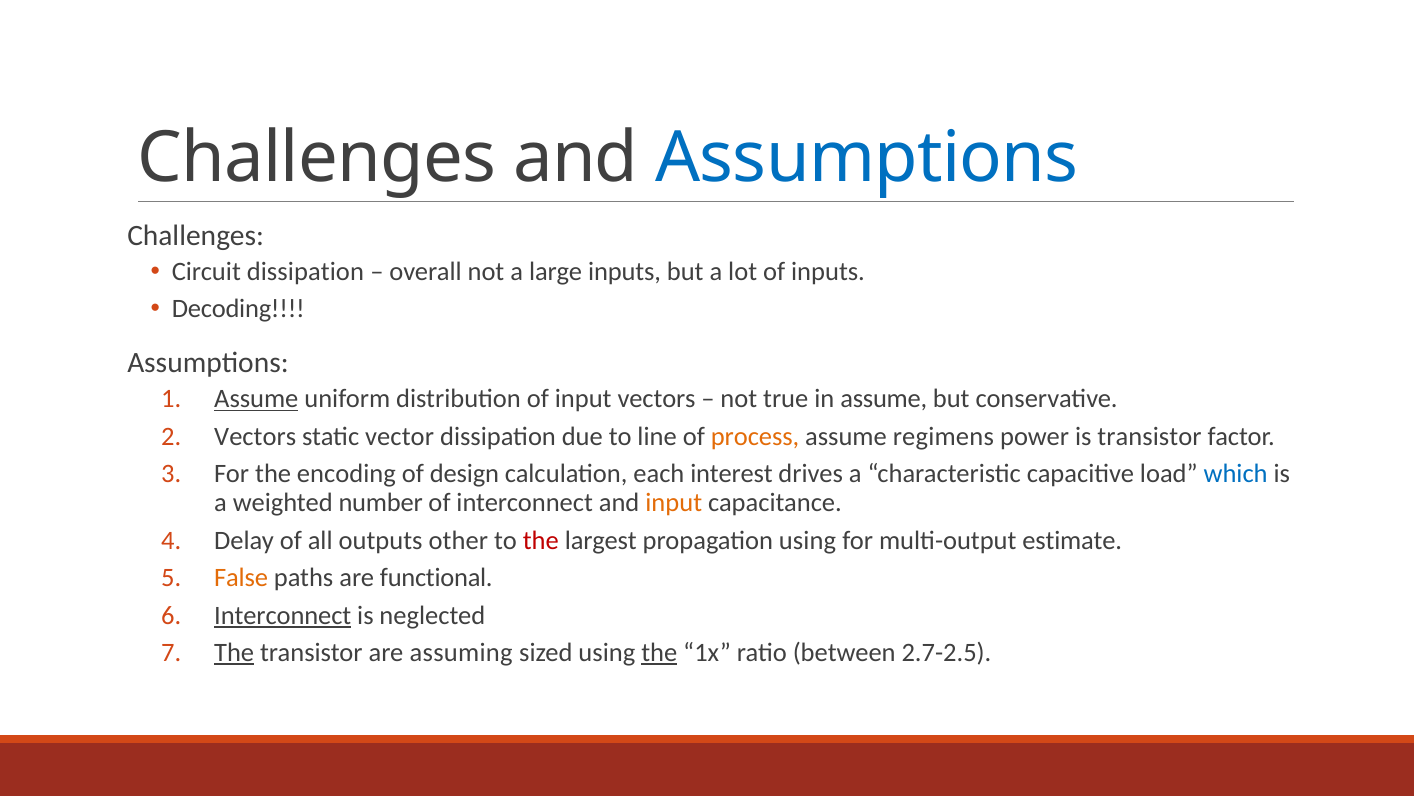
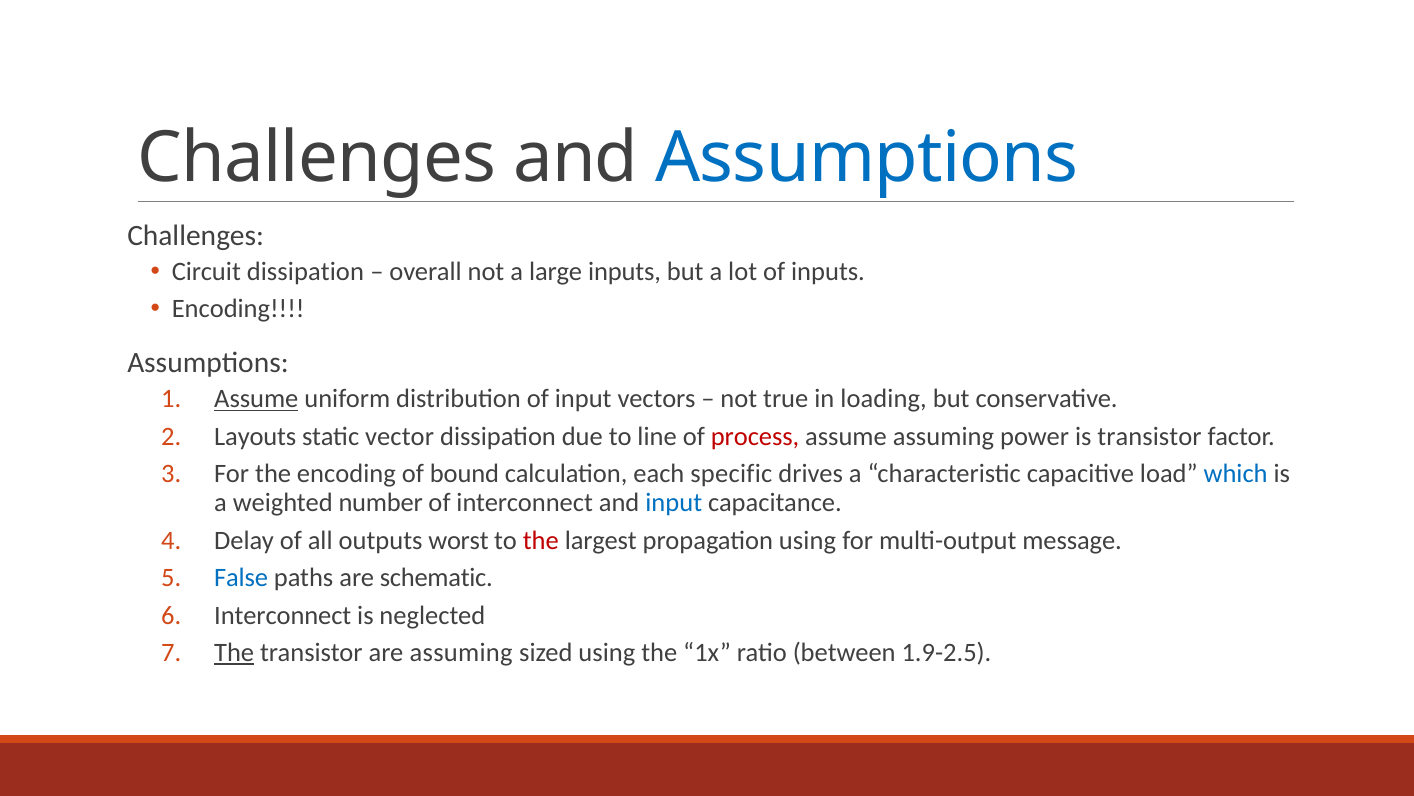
Decoding at (238, 309): Decoding -> Encoding
in assume: assume -> loading
Vectors at (255, 436): Vectors -> Layouts
process colour: orange -> red
assume regimens: regimens -> assuming
design: design -> bound
interest: interest -> specific
input at (674, 502) colour: orange -> blue
other: other -> worst
estimate: estimate -> message
False colour: orange -> blue
functional: functional -> schematic
Interconnect at (283, 615) underline: present -> none
the at (659, 652) underline: present -> none
2.7-2.5: 2.7-2.5 -> 1.9-2.5
